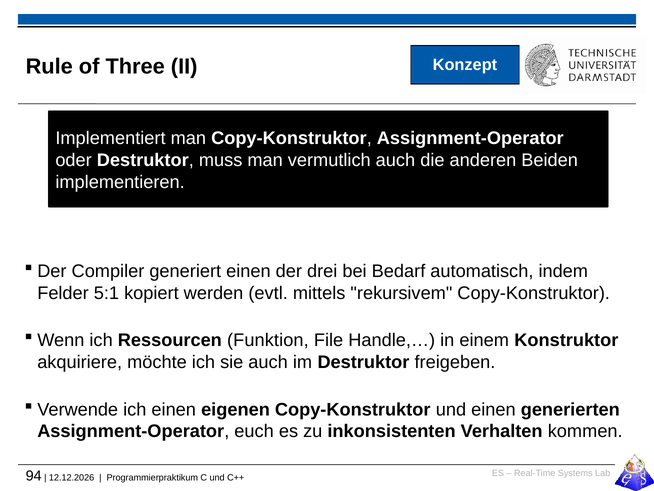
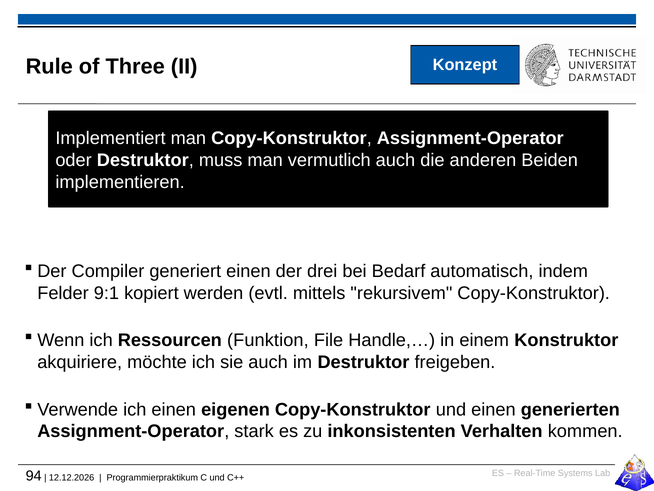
5:1: 5:1 -> 9:1
euch: euch -> stark
